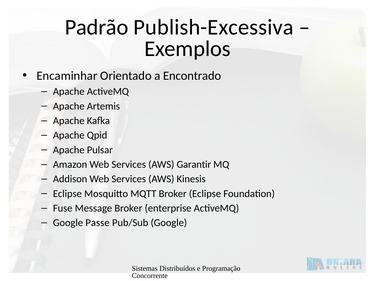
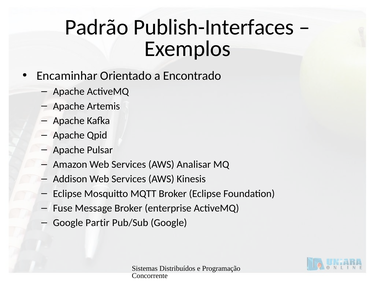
Publish-Excessiva: Publish-Excessiva -> Publish-Interfaces
Garantir: Garantir -> Analisar
Passe: Passe -> Partir
